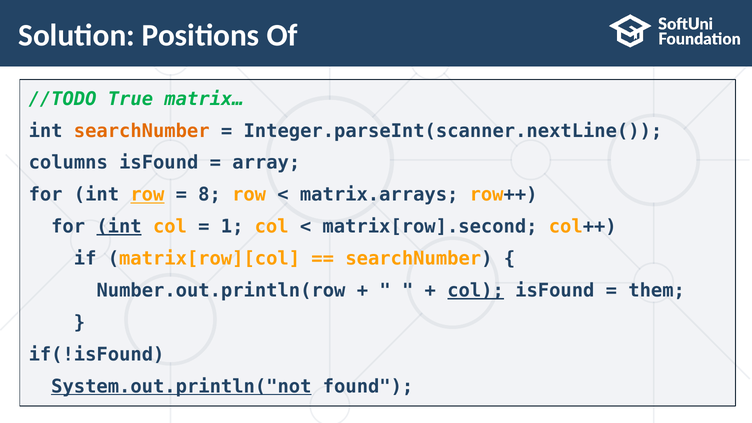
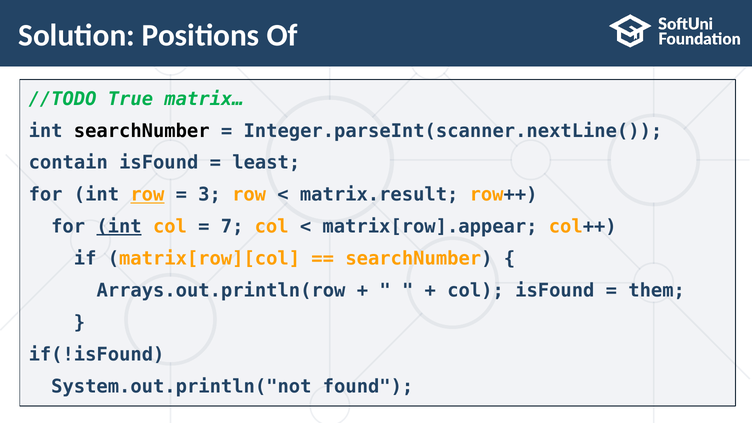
searchNumber at (142, 131) colour: orange -> black
columns: columns -> contain
array: array -> least
8: 8 -> 3
matrix.arrays: matrix.arrays -> matrix.result
1: 1 -> 7
matrix[row].second: matrix[row].second -> matrix[row].appear
Number.out.println(row: Number.out.println(row -> Arrays.out.println(row
col at (476, 291) underline: present -> none
System.out.println("not underline: present -> none
